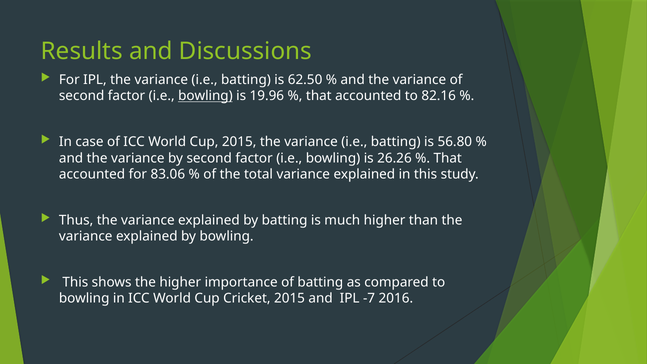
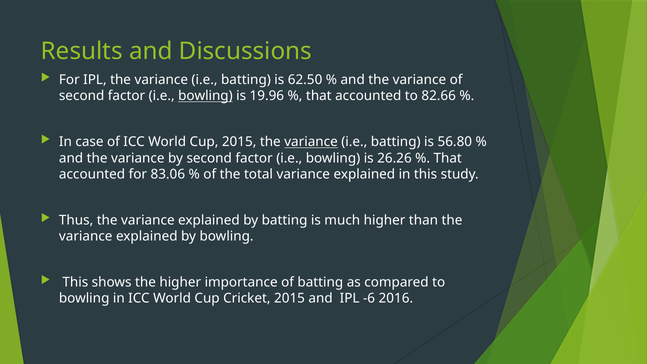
82.16: 82.16 -> 82.66
variance at (311, 142) underline: none -> present
-7: -7 -> -6
